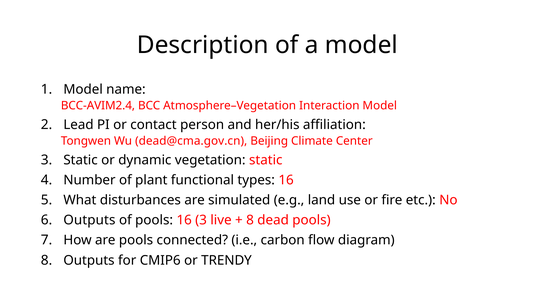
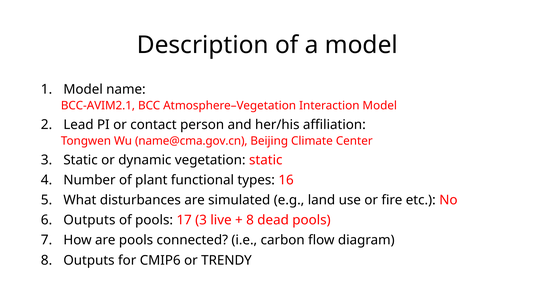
BCC-AVIM2.4: BCC-AVIM2.4 -> BCC-AVIM2.1
dead@cma.gov.cn: dead@cma.gov.cn -> name@cma.gov.cn
pools 16: 16 -> 17
